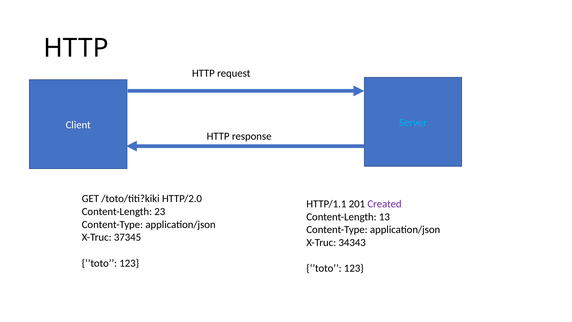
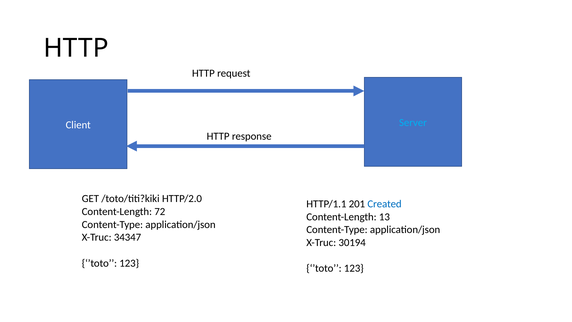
Created colour: purple -> blue
23: 23 -> 72
37345: 37345 -> 34347
34343: 34343 -> 30194
